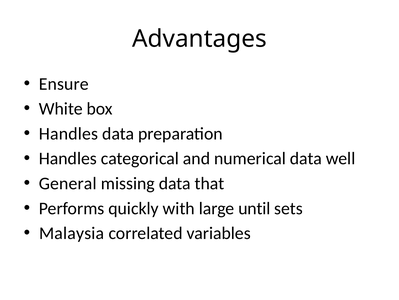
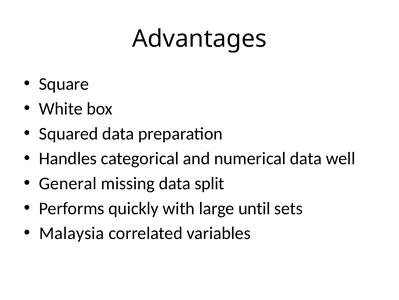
Ensure: Ensure -> Square
Handles at (68, 133): Handles -> Squared
that: that -> split
